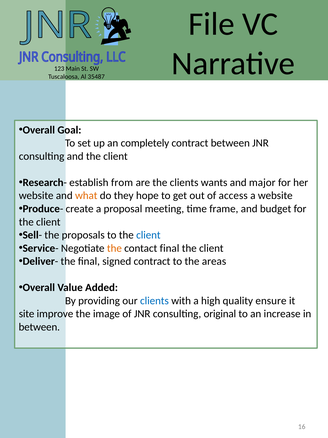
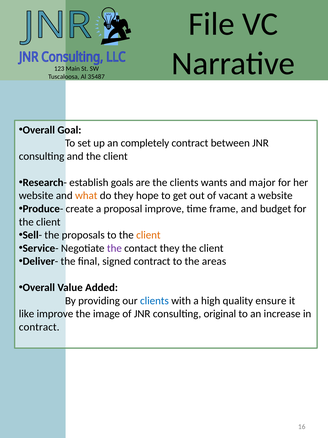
from: from -> goals
access: access -> vacant
proposal meeting: meeting -> improve
client at (148, 235) colour: blue -> orange
the at (114, 248) colour: orange -> purple
contact final: final -> they
site: site -> like
between at (39, 327): between -> contract
